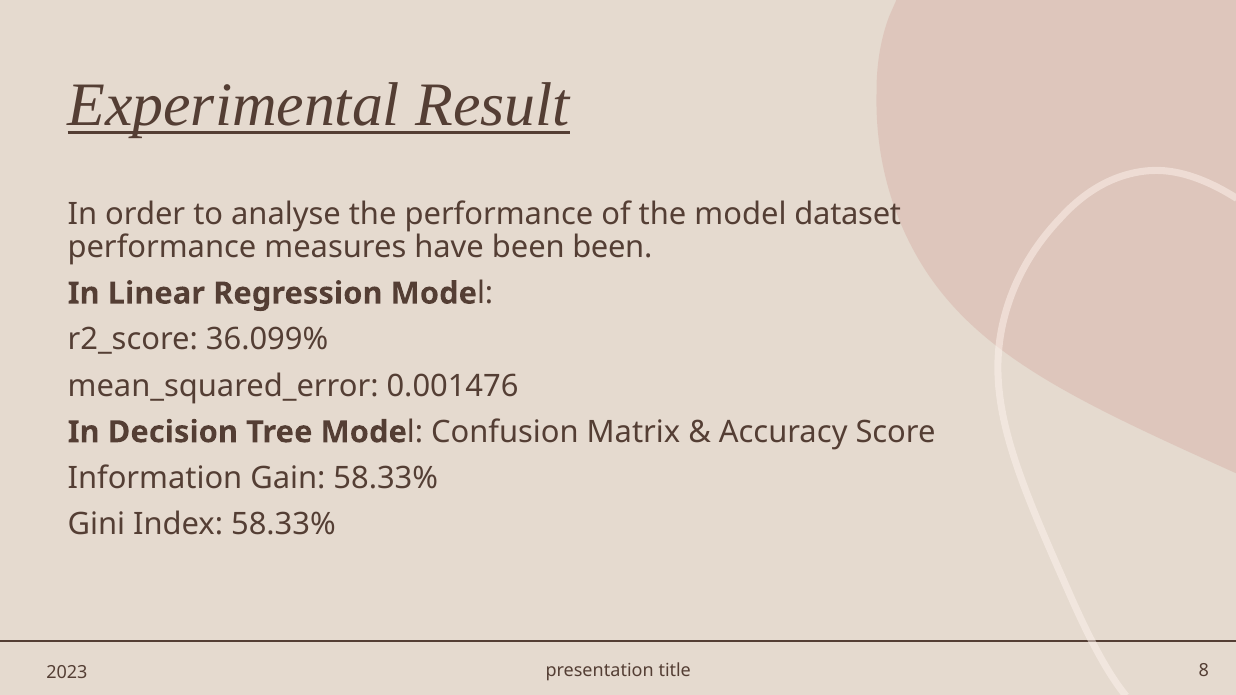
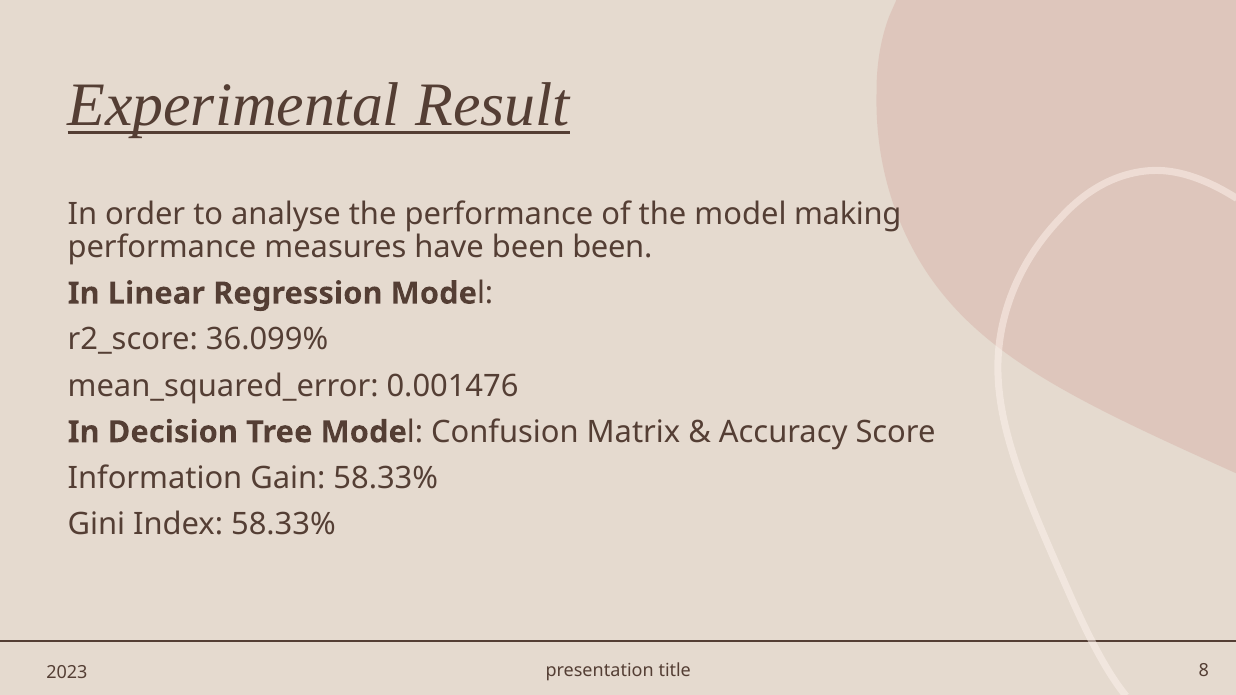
dataset: dataset -> making
